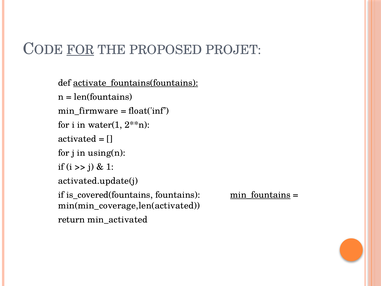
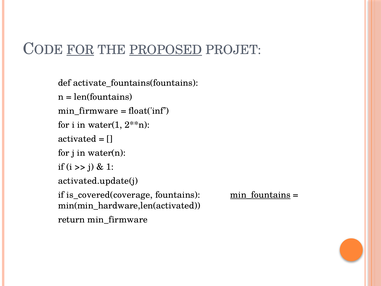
PROPOSED underline: none -> present
activate_fountains(fountains underline: present -> none
using(n: using(n -> water(n
is_covered(fountains: is_covered(fountains -> is_covered(coverage
min(min_coverage,len(activated: min(min_coverage,len(activated -> min(min_hardware,len(activated
return min_activated: min_activated -> min_firmware
